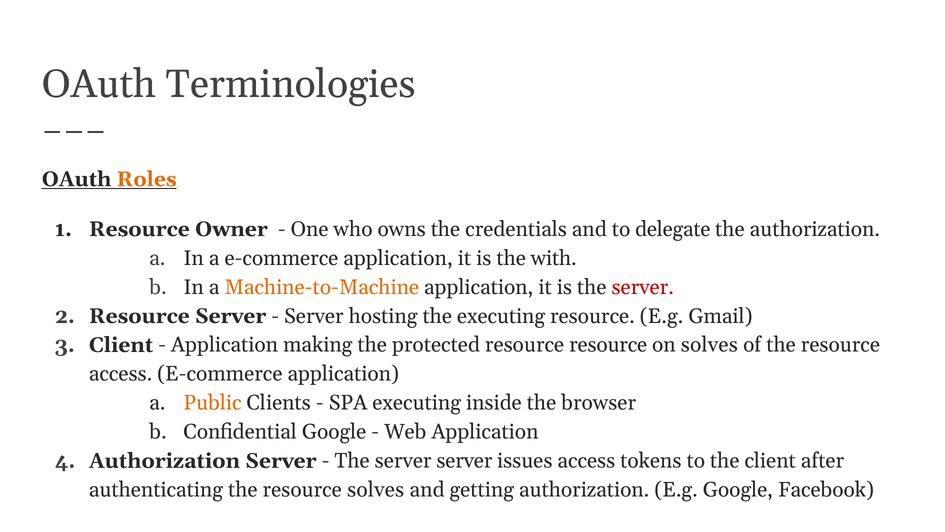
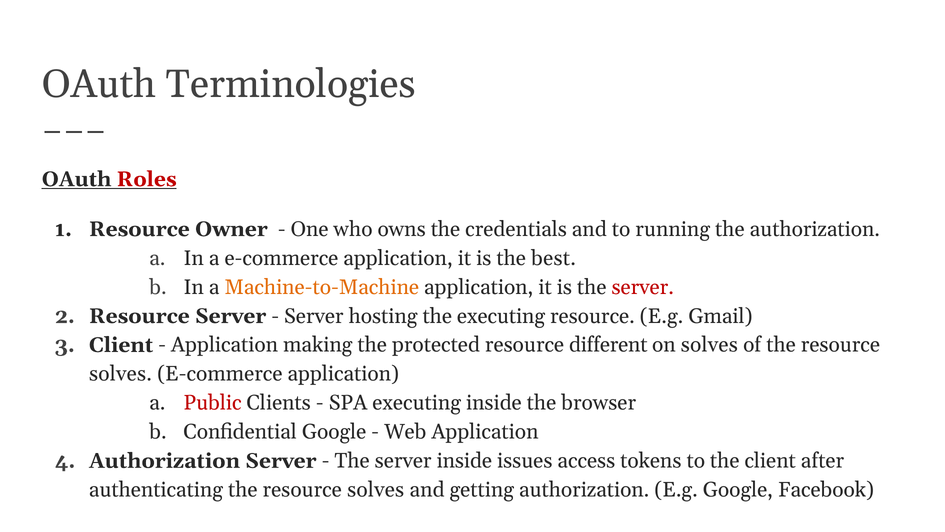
Roles colour: orange -> red
delegate: delegate -> running
with: with -> best
resource resource: resource -> different
access at (121, 374): access -> solves
Public colour: orange -> red
server server: server -> inside
